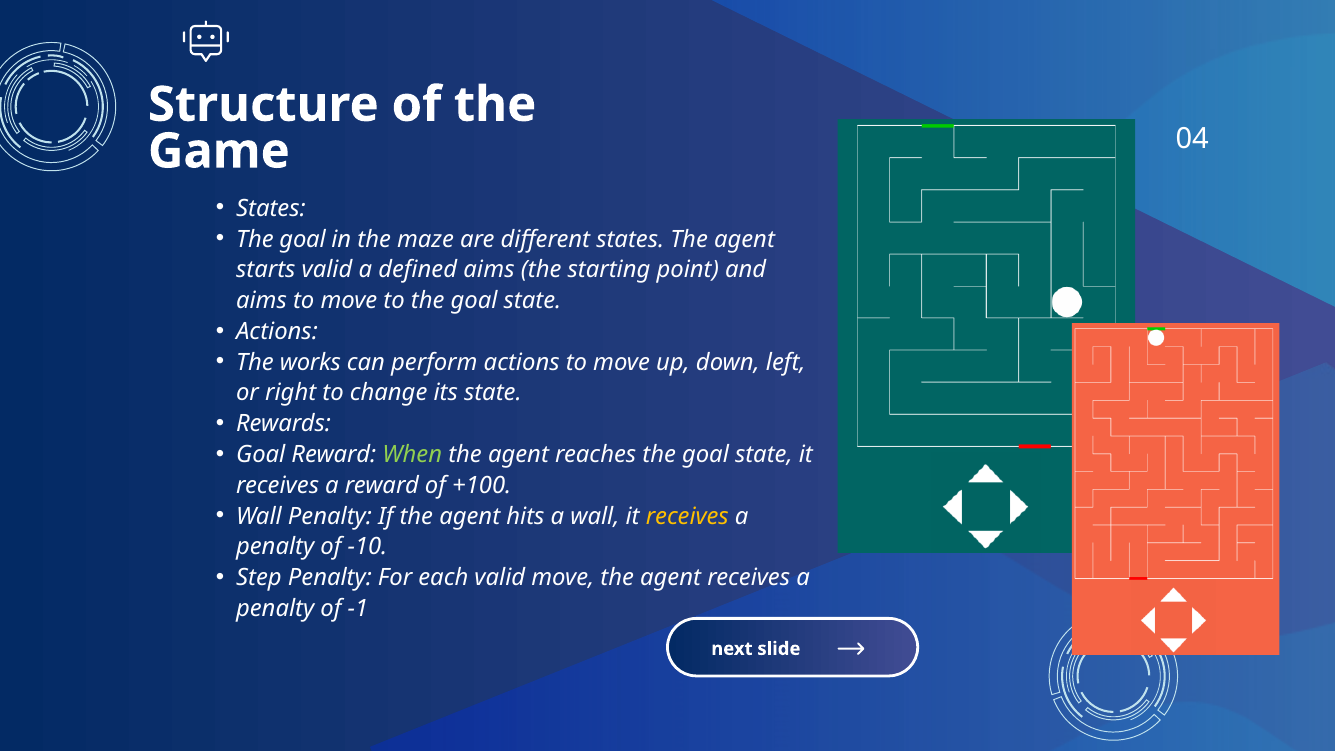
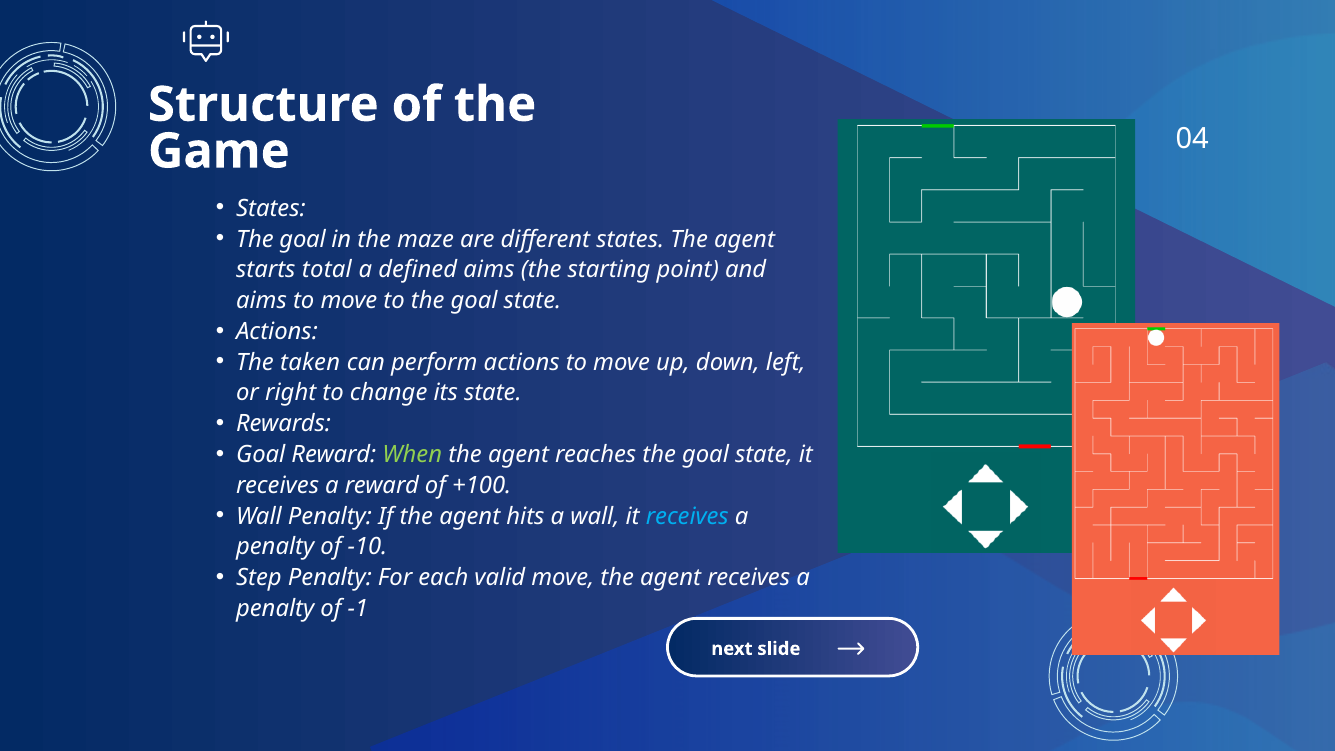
starts valid: valid -> total
works: works -> taken
receives at (687, 516) colour: yellow -> light blue
